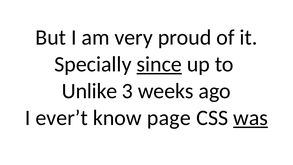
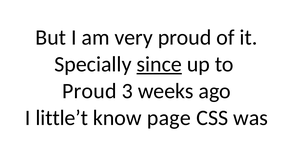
Unlike at (90, 91): Unlike -> Proud
ever’t: ever’t -> little’t
was underline: present -> none
